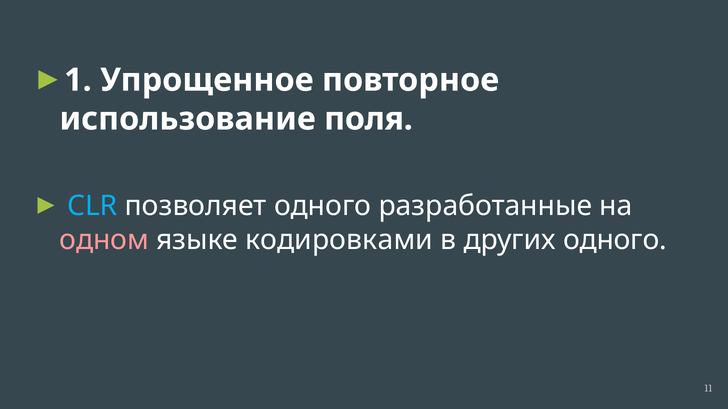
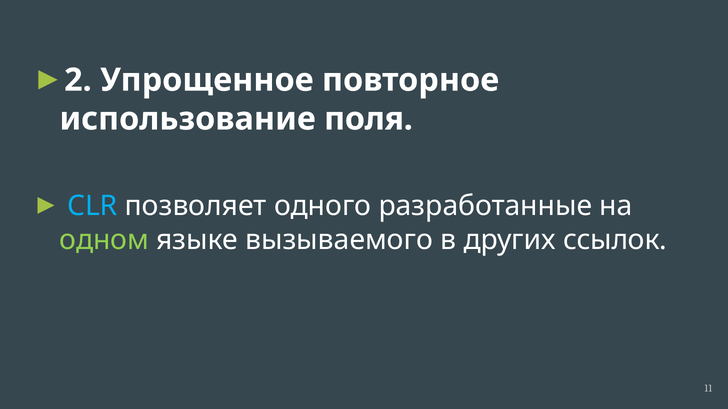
1: 1 -> 2
одном colour: pink -> light green
кодировками: кодировками -> вызываемого
других одного: одного -> ссылок
